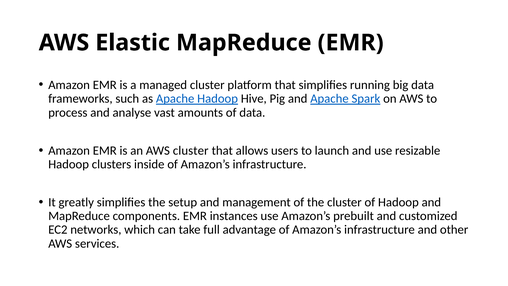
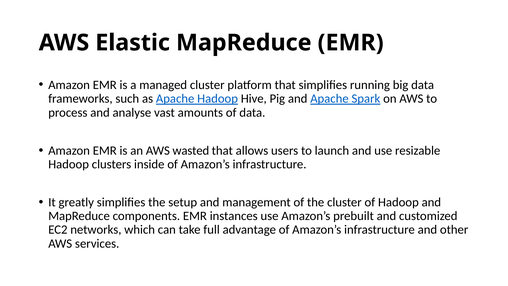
AWS cluster: cluster -> wasted
